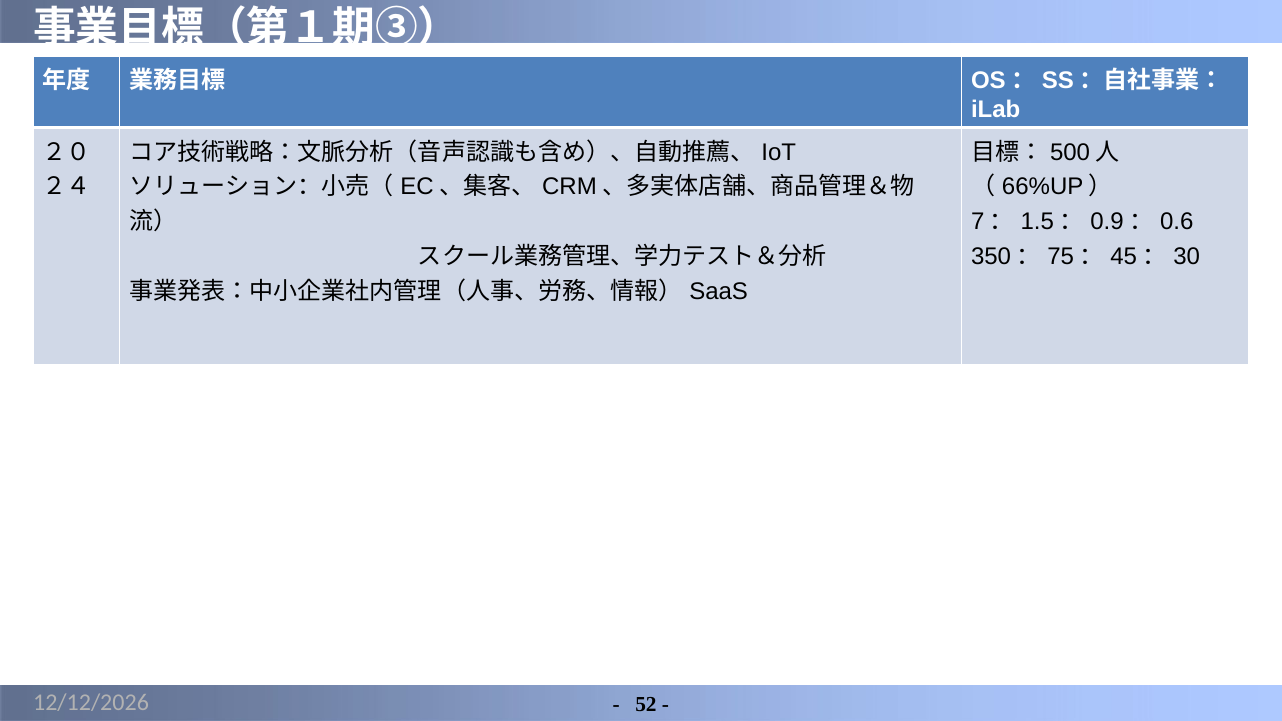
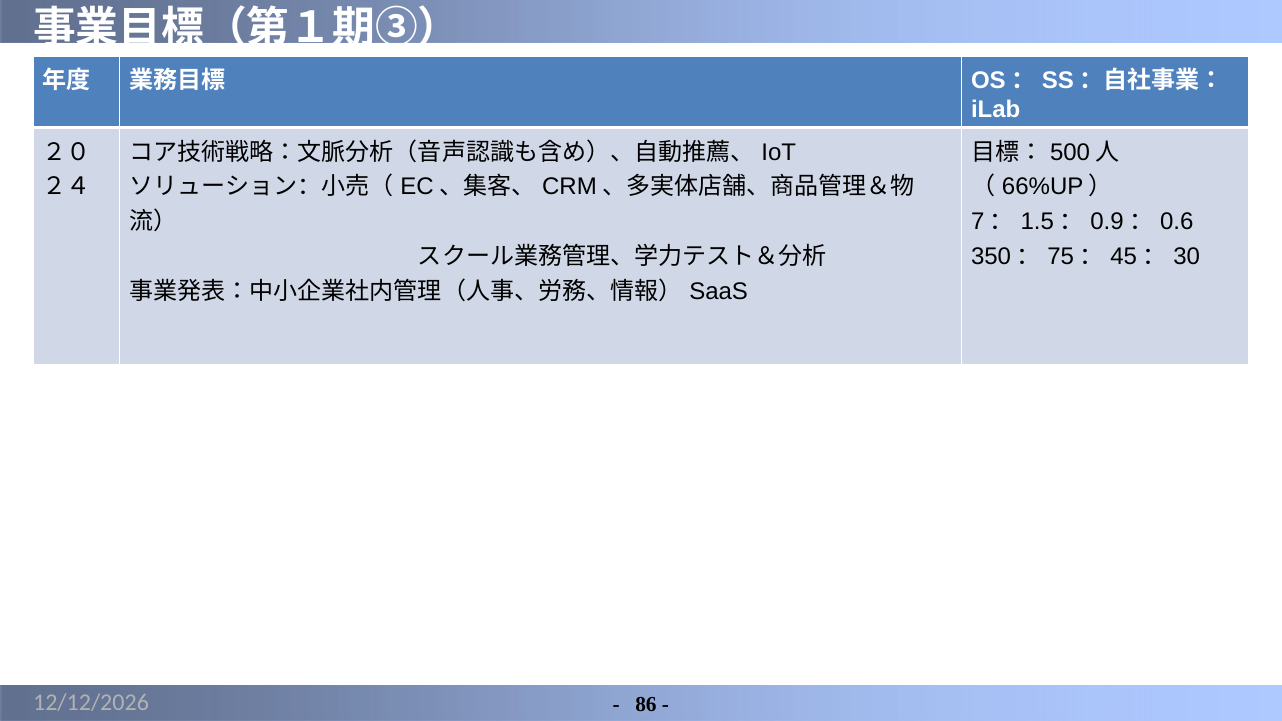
52: 52 -> 86
